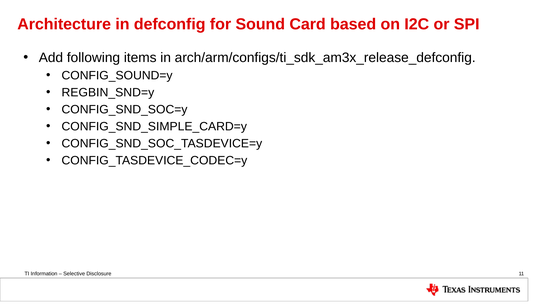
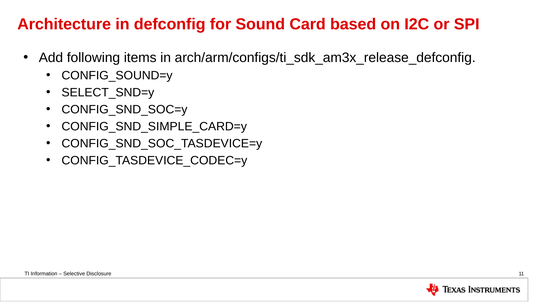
REGBIN_SND=y: REGBIN_SND=y -> SELECT_SND=y
